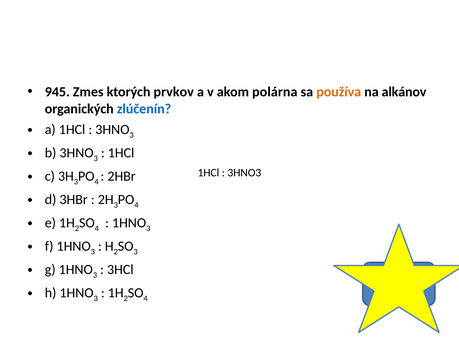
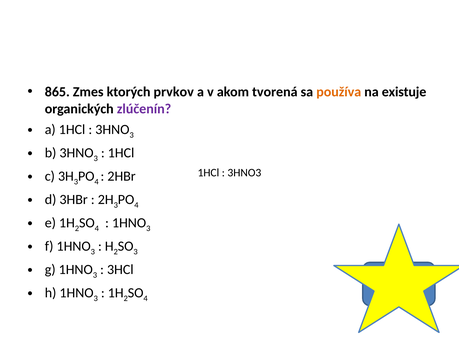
945: 945 -> 865
polárna: polárna -> tvorená
alkánov: alkánov -> existuje
zlúčenín colour: blue -> purple
